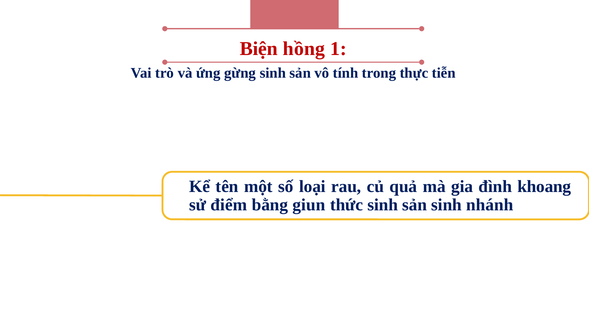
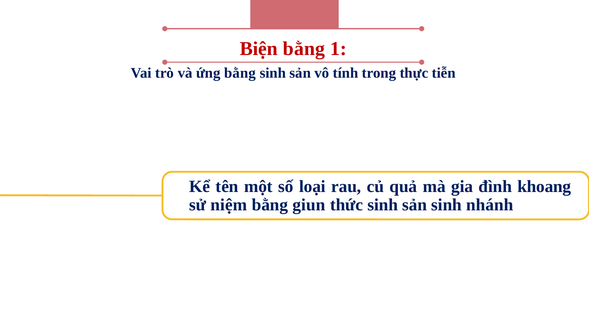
Biện hồng: hồng -> bằng
ứng gừng: gừng -> bằng
điểm: điểm -> niệm
